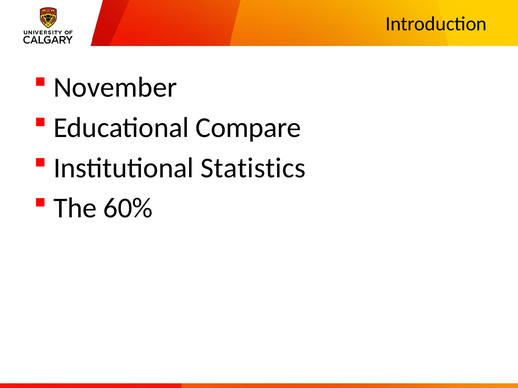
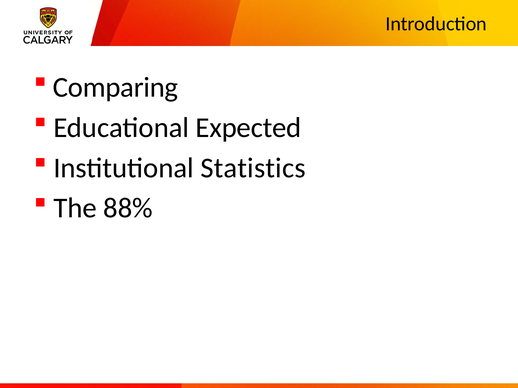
November: November -> Comparing
Compare: Compare -> Expected
60%: 60% -> 88%
